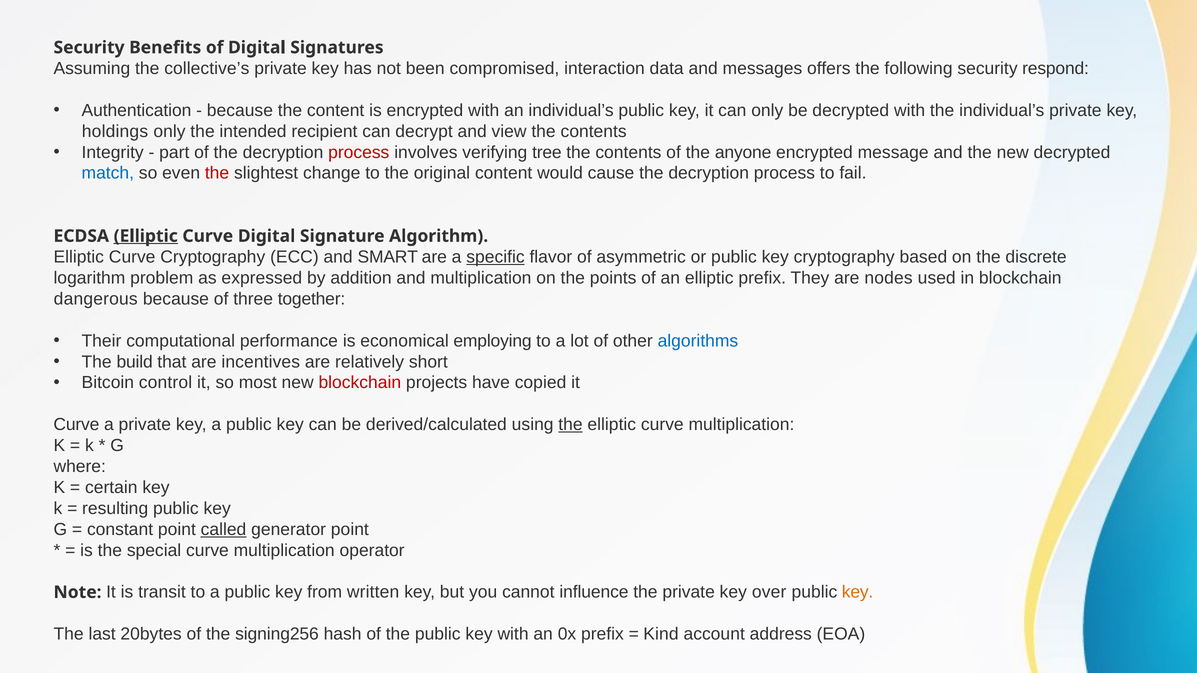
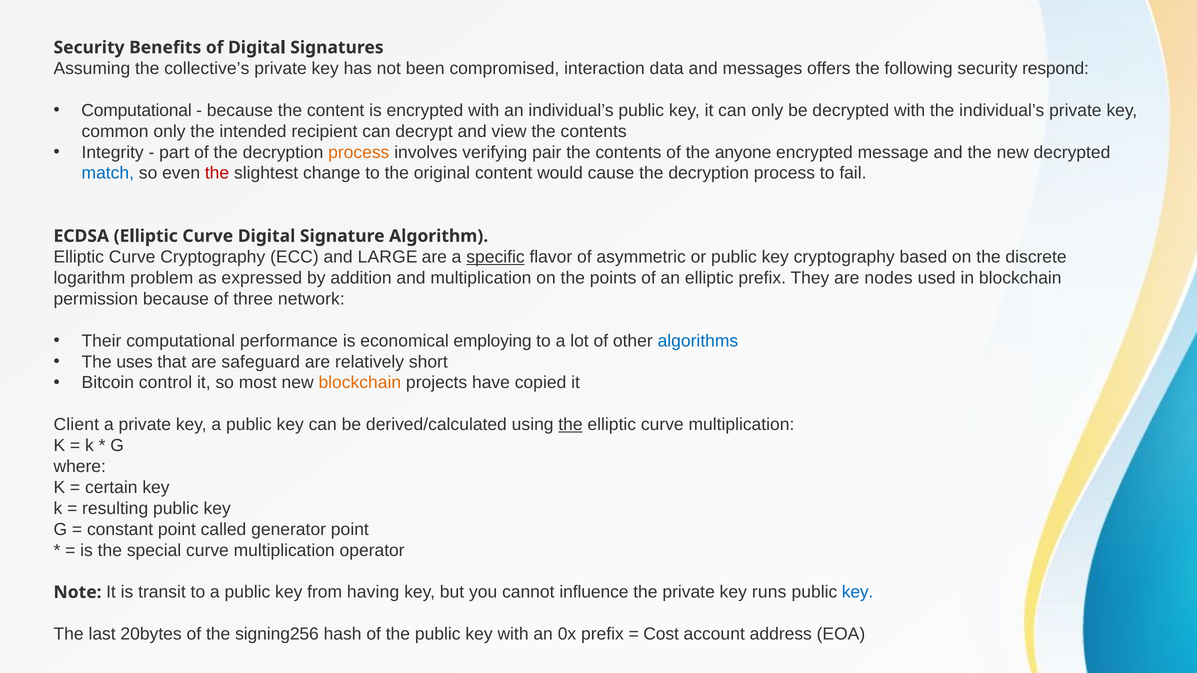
Authentication at (136, 110): Authentication -> Computational
holdings: holdings -> common
process at (359, 152) colour: red -> orange
tree: tree -> pair
Elliptic at (146, 236) underline: present -> none
SMART: SMART -> LARGE
dangerous: dangerous -> permission
together: together -> network
build: build -> uses
incentives: incentives -> safeguard
blockchain at (360, 383) colour: red -> orange
Curve at (76, 425): Curve -> Client
called underline: present -> none
written: written -> having
over: over -> runs
key at (858, 592) colour: orange -> blue
Kind: Kind -> Cost
